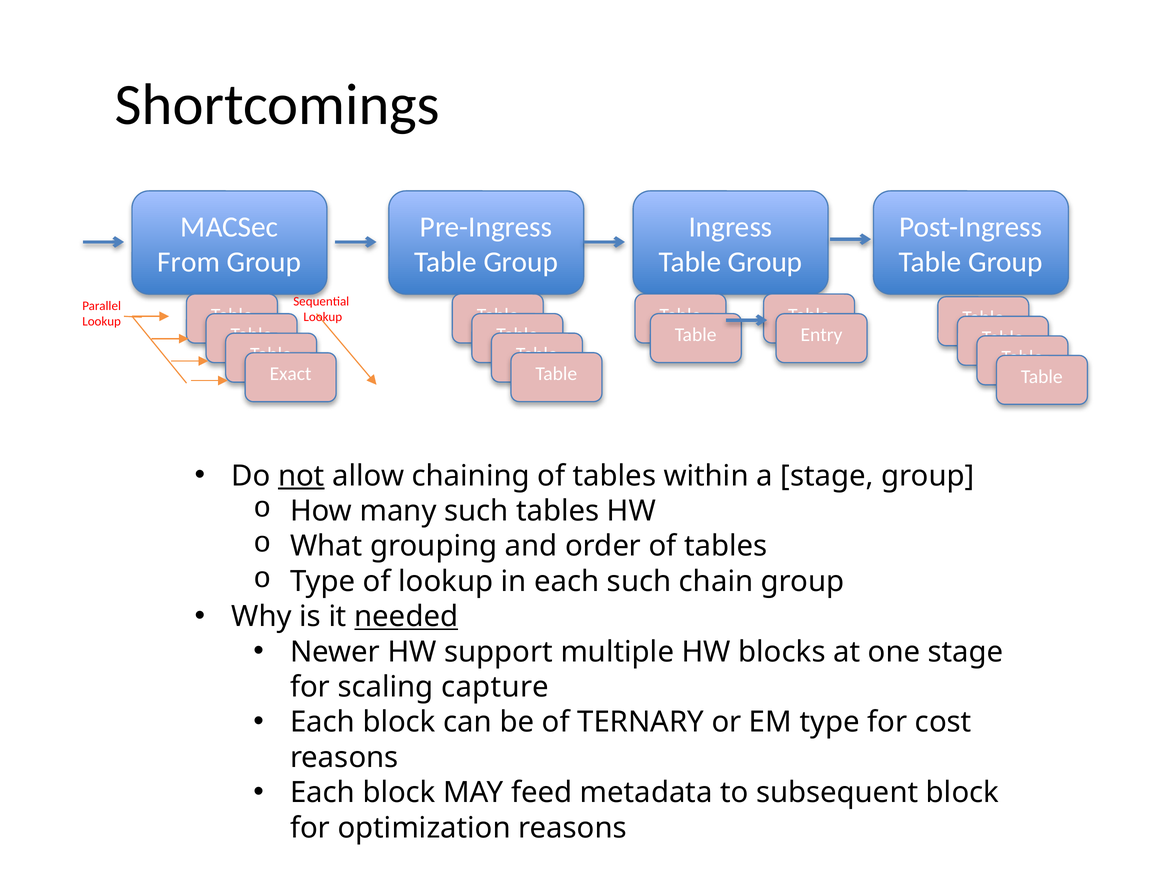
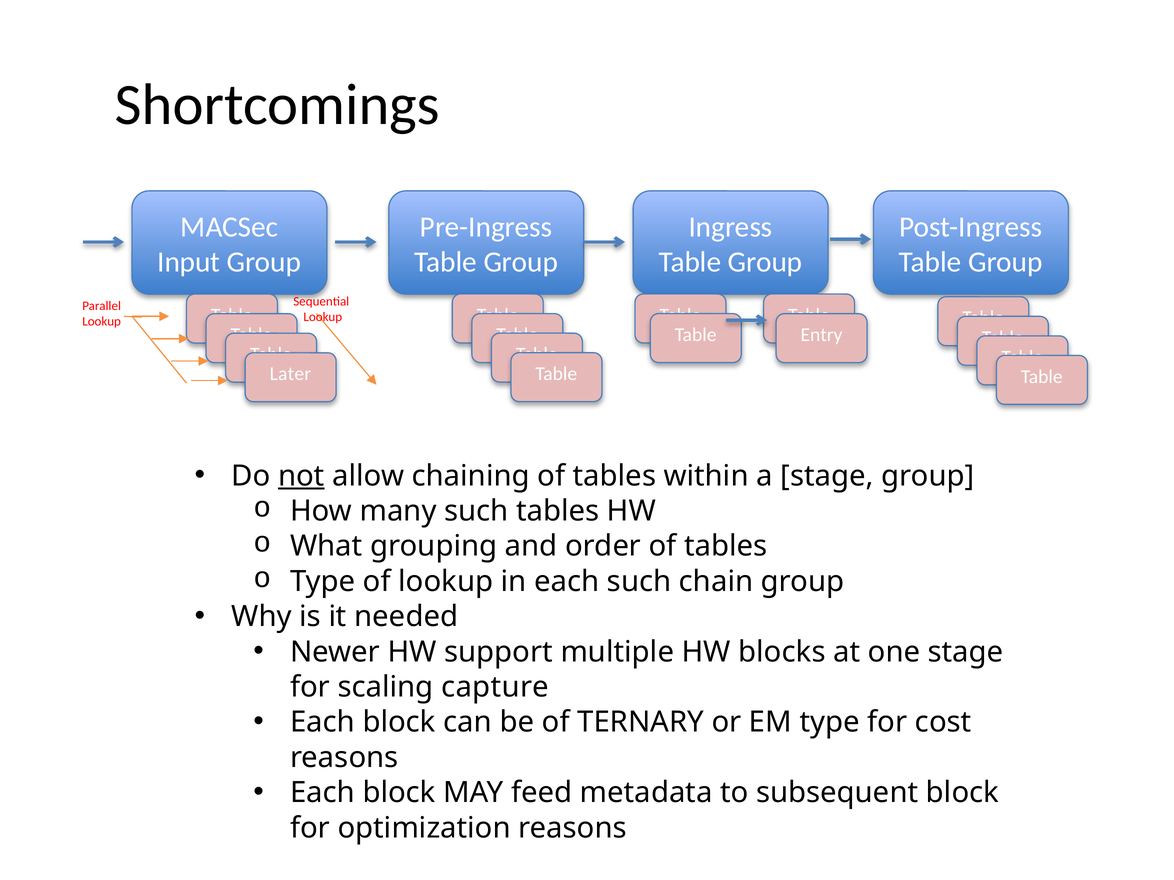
From: From -> Input
Exact: Exact -> Later
needed underline: present -> none
